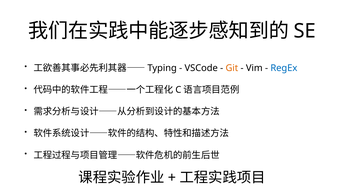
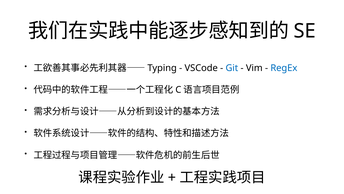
Git colour: orange -> blue
